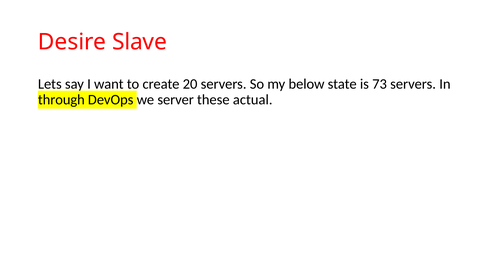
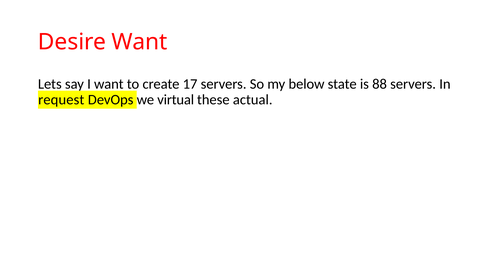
Desire Slave: Slave -> Want
20: 20 -> 17
73: 73 -> 88
through: through -> request
server: server -> virtual
